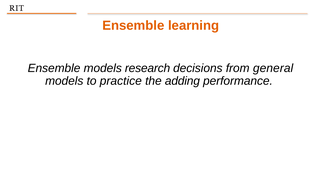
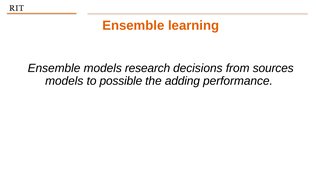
general: general -> sources
practice: practice -> possible
